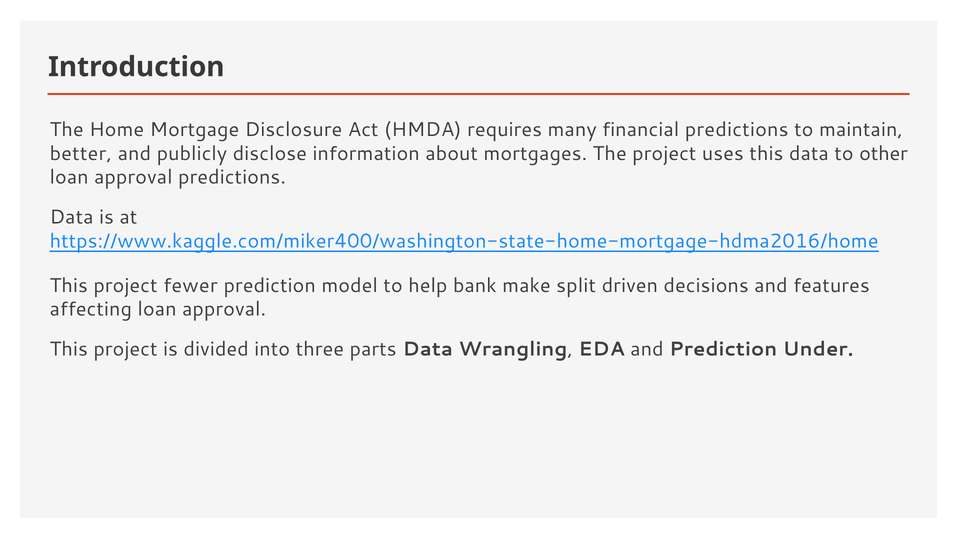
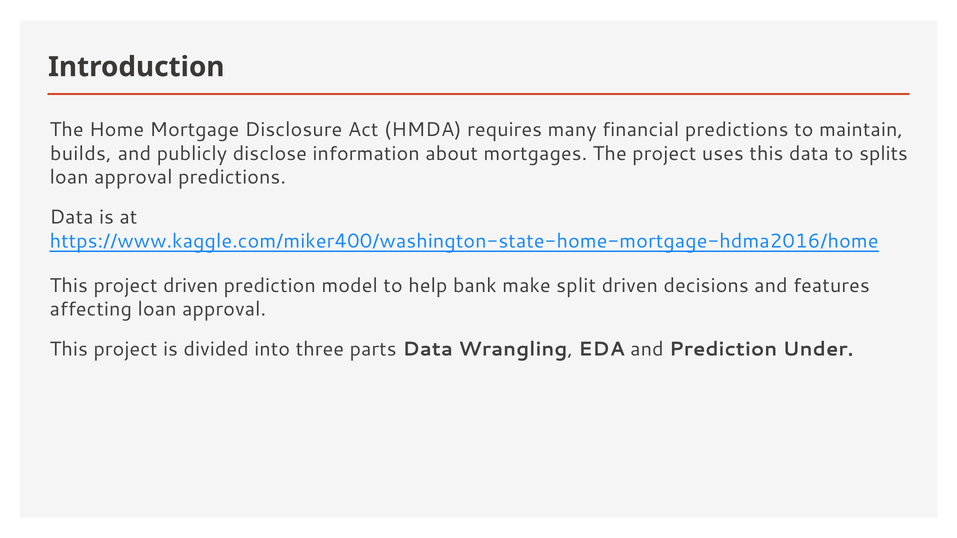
better: better -> builds
other: other -> splits
project fewer: fewer -> driven
